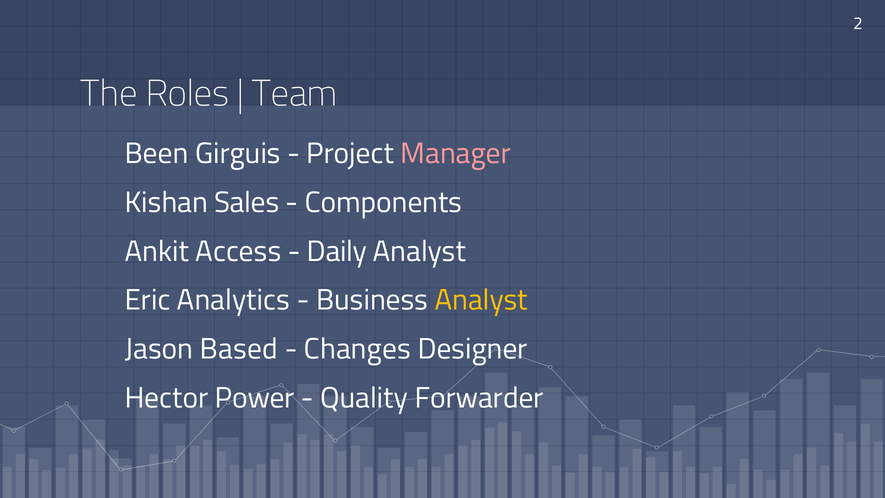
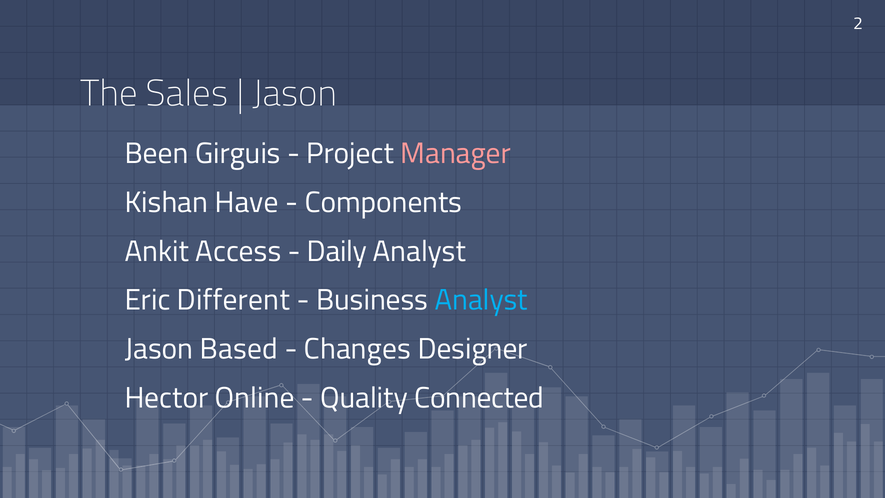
Roles: Roles -> Sales
Team at (295, 93): Team -> Jason
Sales: Sales -> Have
Analytics: Analytics -> Different
Analyst at (481, 300) colour: yellow -> light blue
Power: Power -> Online
Forwarder: Forwarder -> Connected
